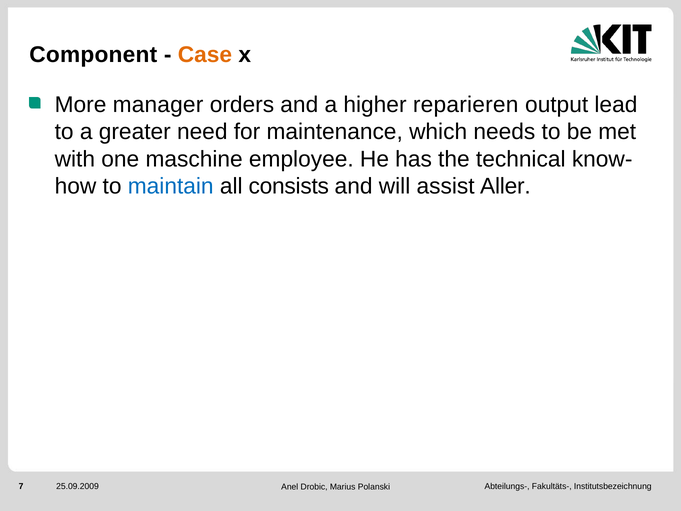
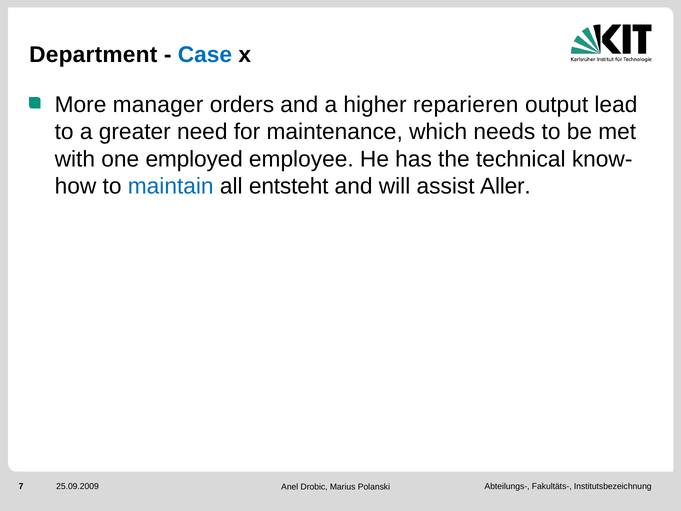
Component: Component -> Department
Case colour: orange -> blue
maschine: maschine -> employed
consists: consists -> entsteht
